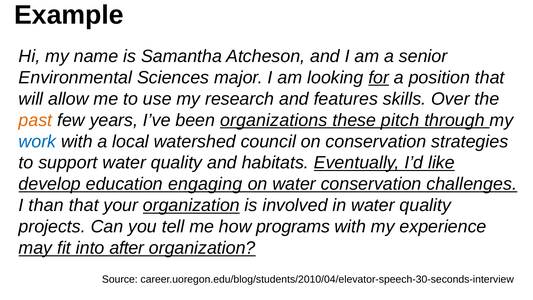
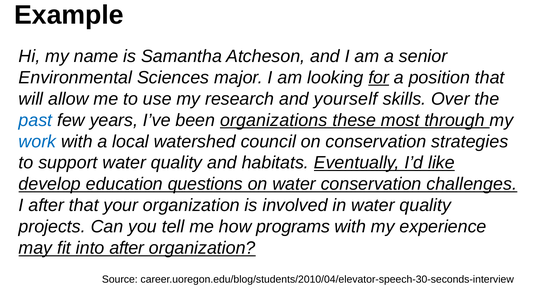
features: features -> yourself
past colour: orange -> blue
pitch: pitch -> most
engaging: engaging -> questions
I than: than -> after
organization at (191, 205) underline: present -> none
